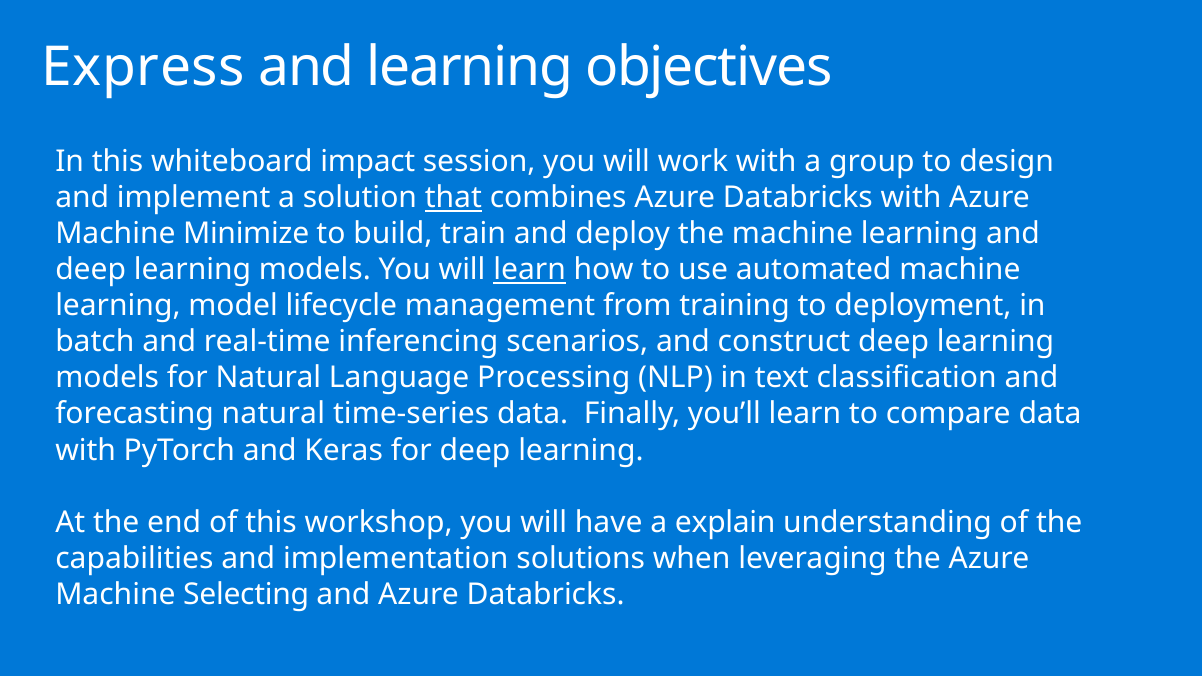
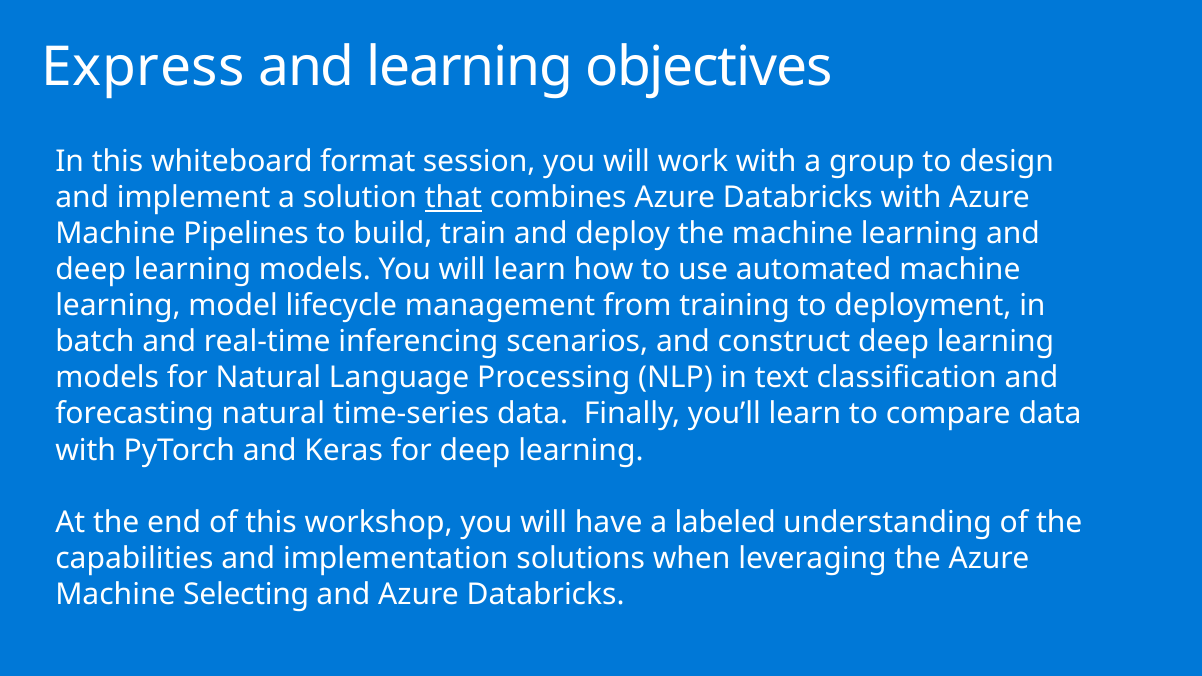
impact: impact -> format
Minimize: Minimize -> Pipelines
learn at (530, 270) underline: present -> none
explain: explain -> labeled
